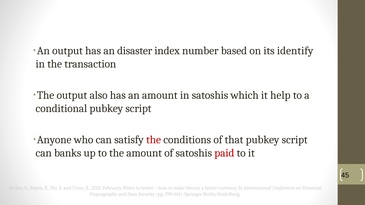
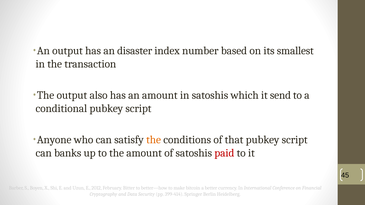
identify: identify -> smallest
help: help -> send
the at (154, 140) colour: red -> orange
